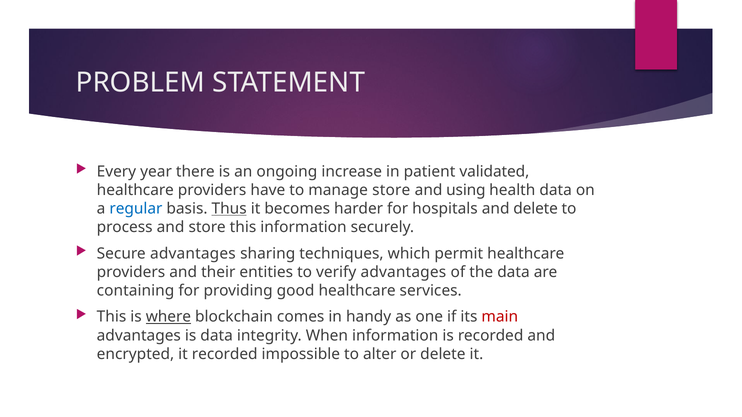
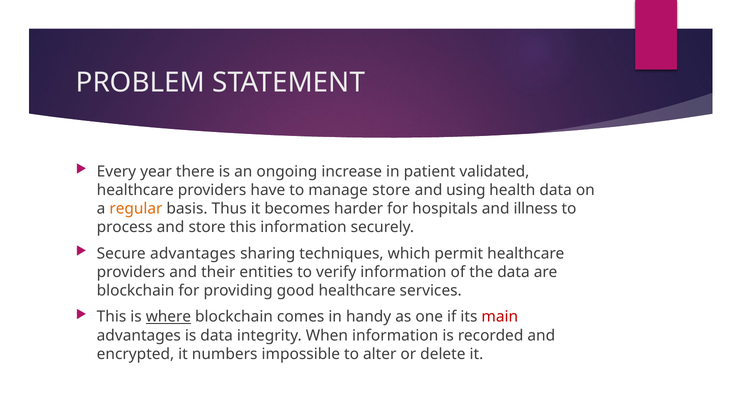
regular colour: blue -> orange
Thus underline: present -> none
and delete: delete -> illness
verify advantages: advantages -> information
containing at (136, 291): containing -> blockchain
it recorded: recorded -> numbers
